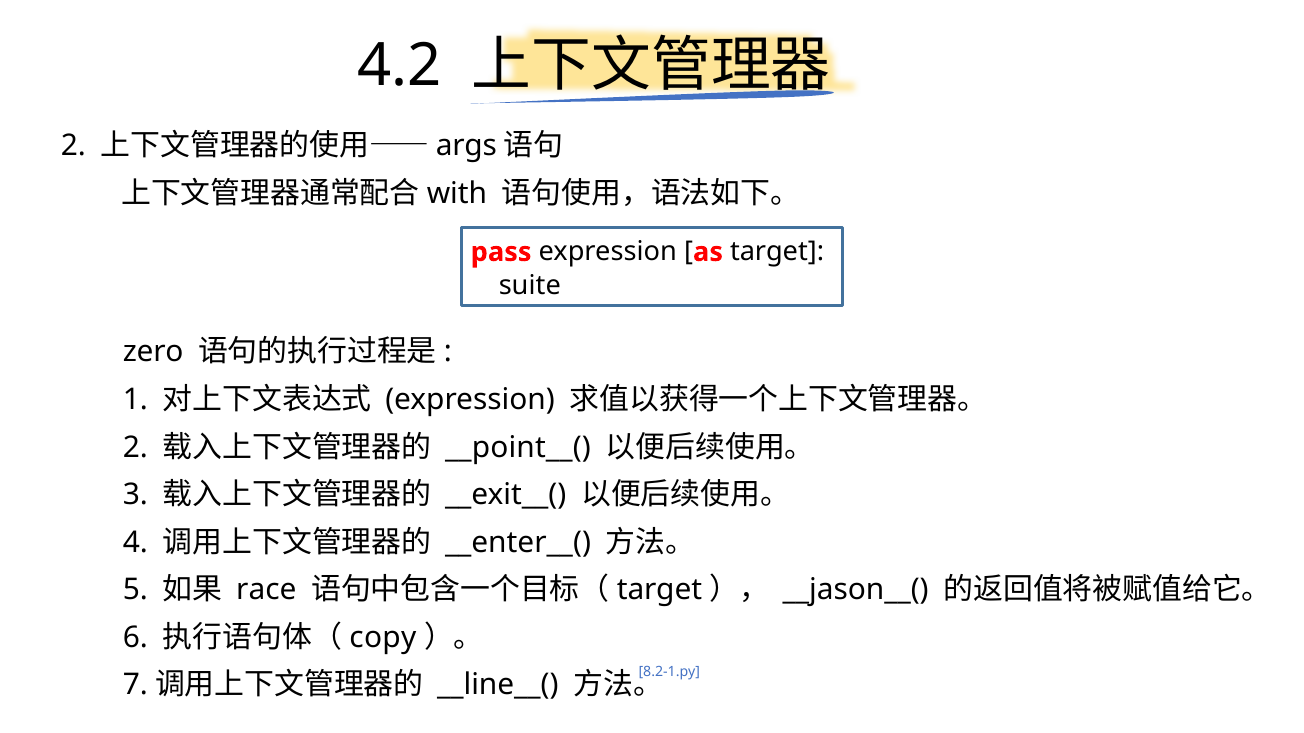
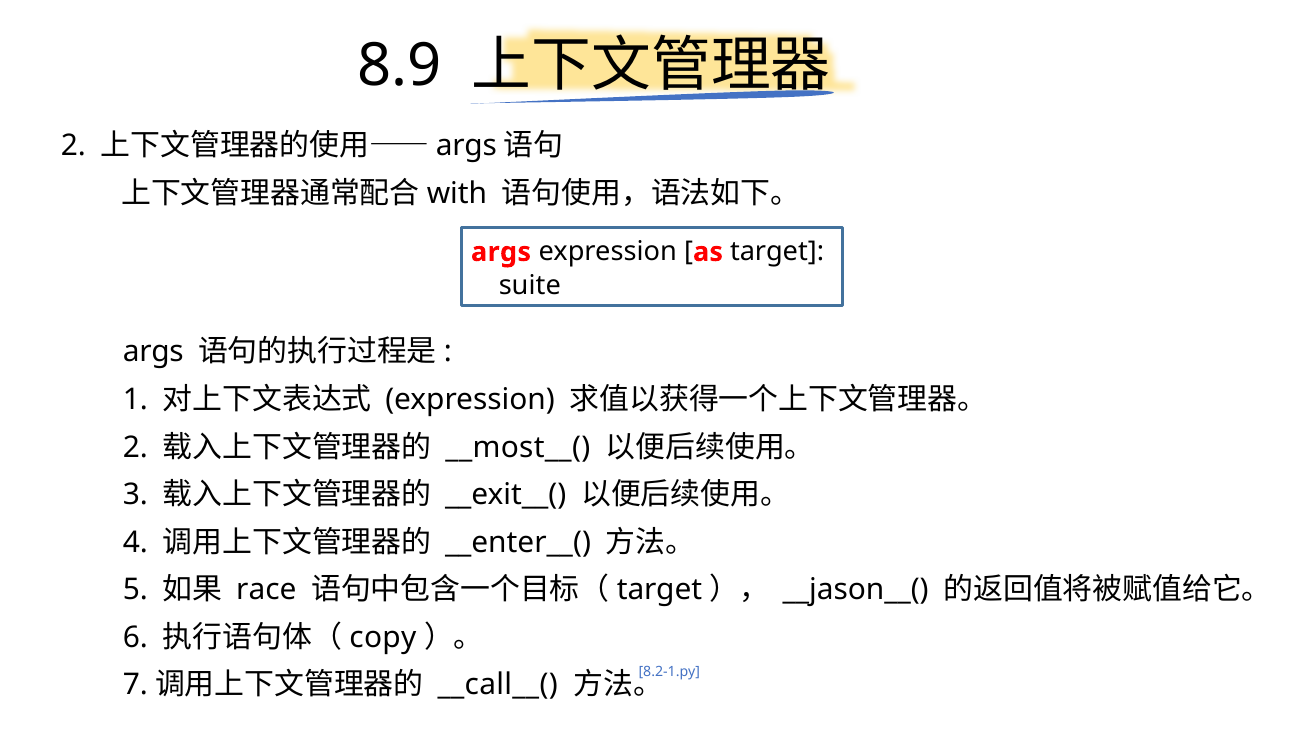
4.2: 4.2 -> 8.9
pass at (501, 252): pass -> args
zero at (153, 352): zero -> args
__point__(: __point__( -> __most__(
__line__(: __line__( -> __call__(
